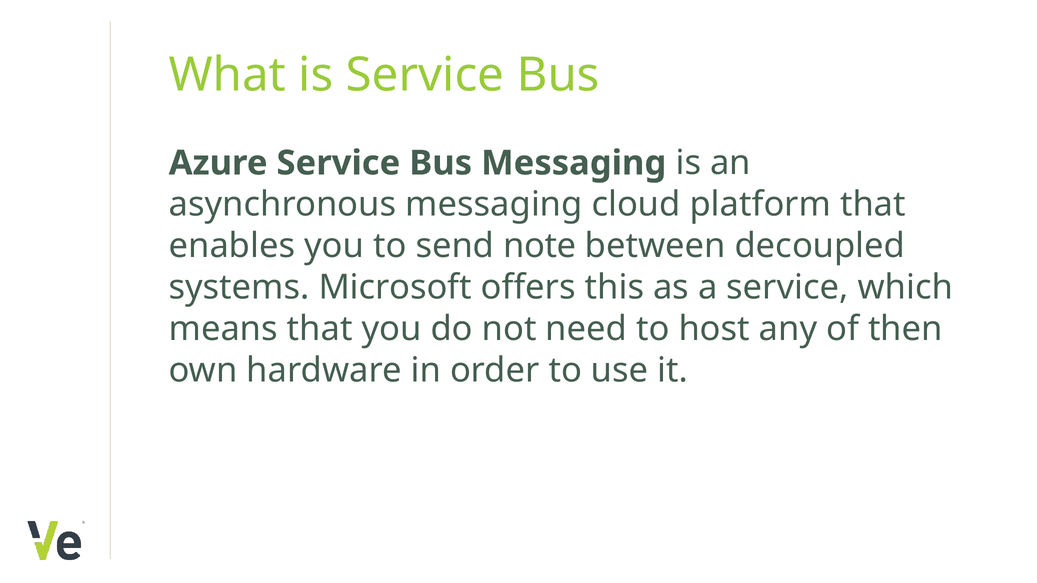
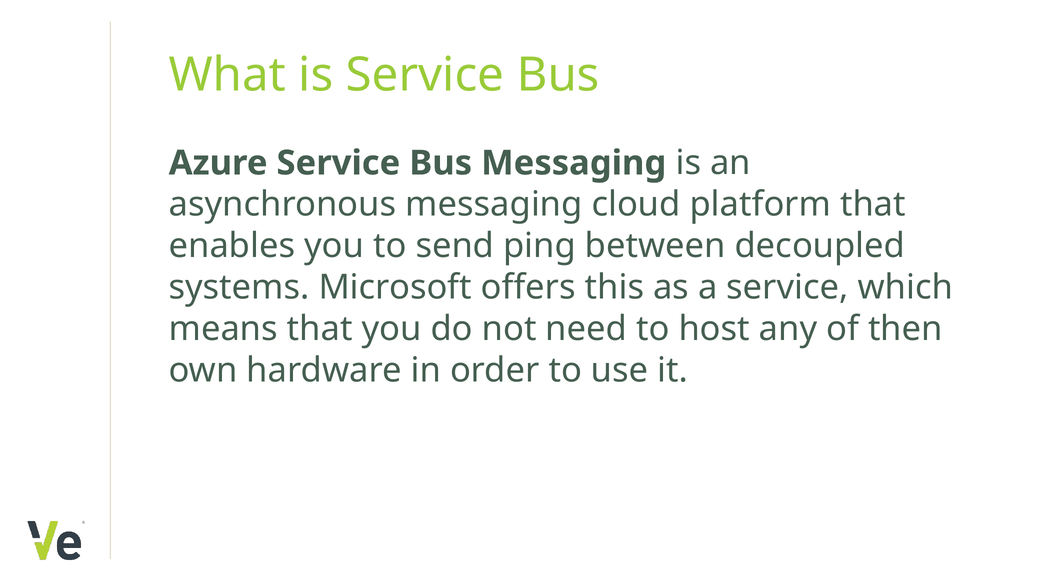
note: note -> ping
